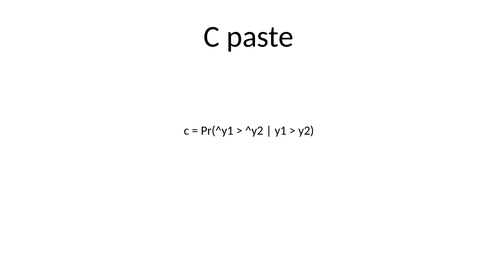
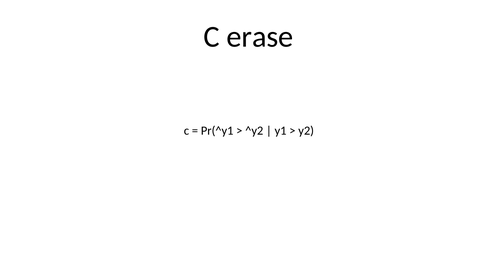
paste: paste -> erase
